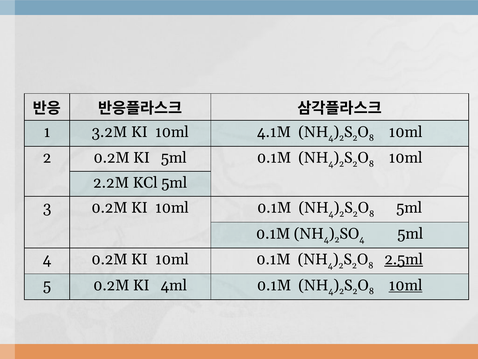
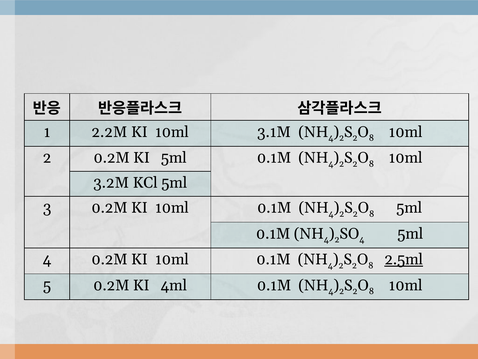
3.2M: 3.2M -> 2.2M
4.1M: 4.1M -> 3.1M
2.2M: 2.2M -> 3.2M
10ml at (406, 285) underline: present -> none
